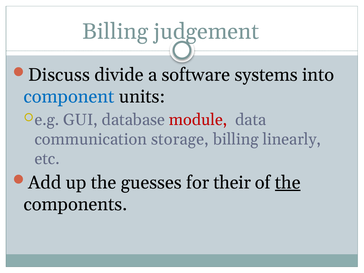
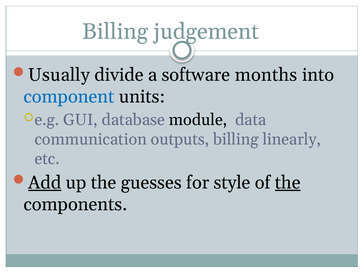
Discuss: Discuss -> Usually
systems: systems -> months
module colour: red -> black
storage: storage -> outputs
Add underline: none -> present
their: their -> style
